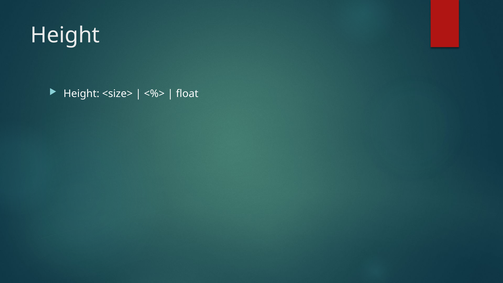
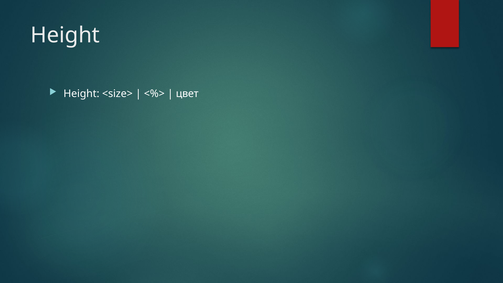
float: float -> цвет
